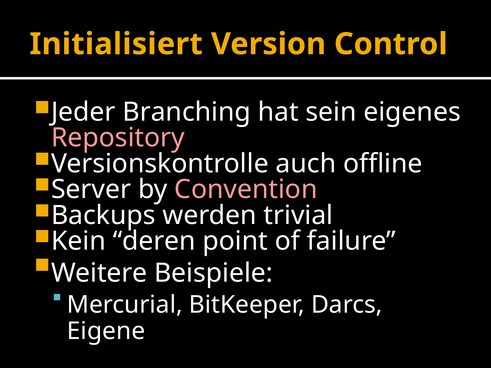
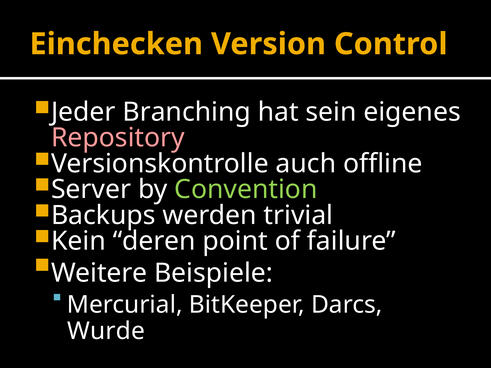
Initialisiert: Initialisiert -> Einchecken
Convention colour: pink -> light green
Eigene: Eigene -> Wurde
